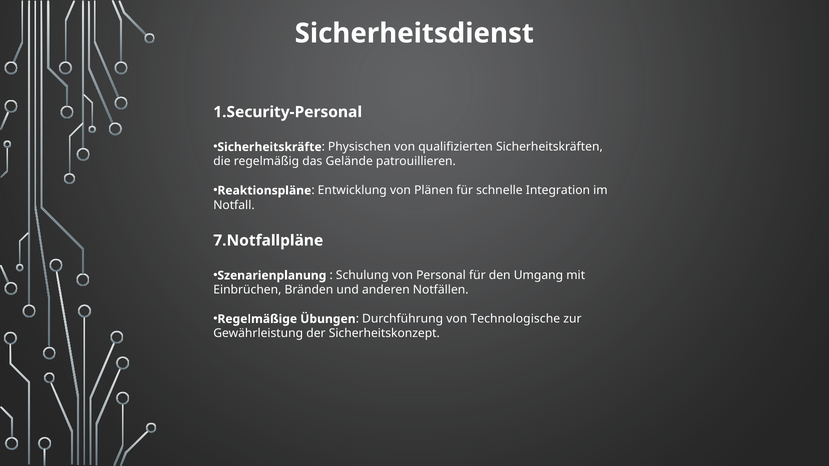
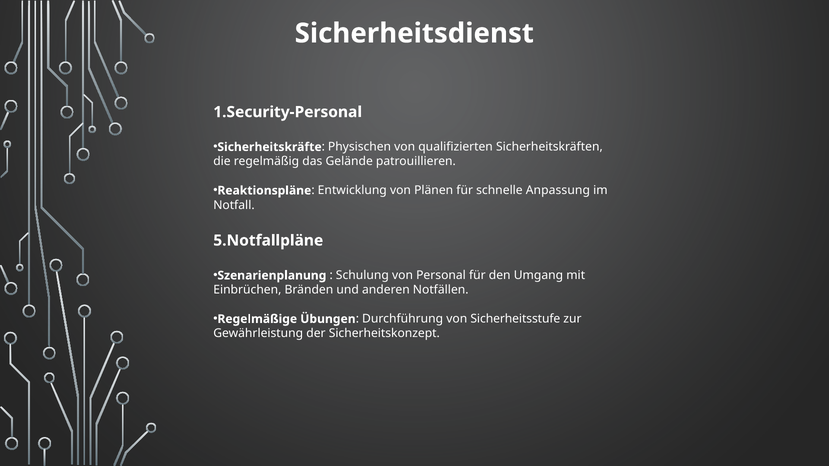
Integration: Integration -> Anpassung
7.Notfallpläne: 7.Notfallpläne -> 5.Notfallpläne
Technologische: Technologische -> Sicherheitsstufe
